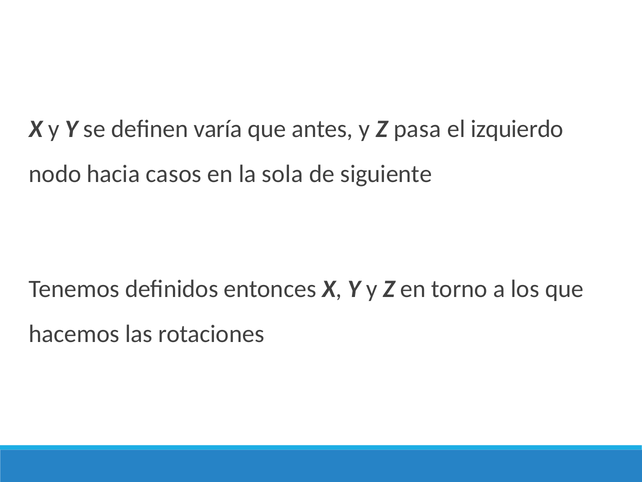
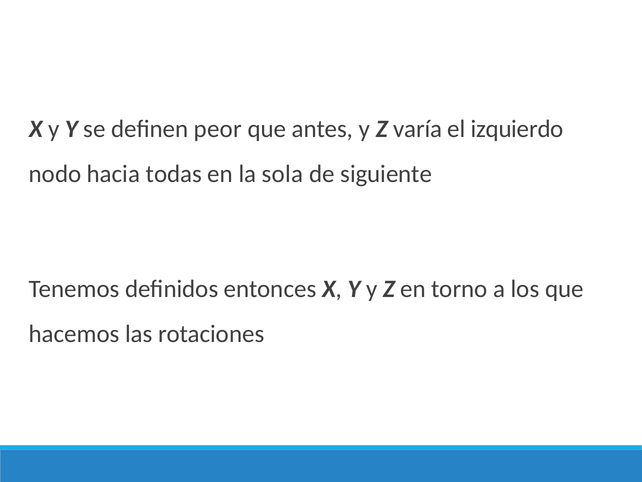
varía: varía -> peor
pasa: pasa -> varía
casos: casos -> todas
